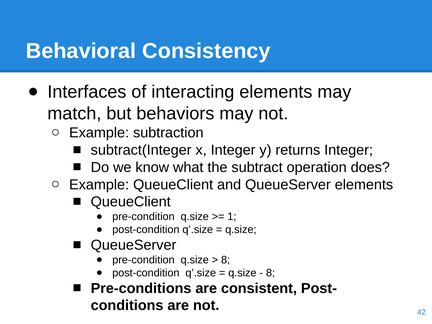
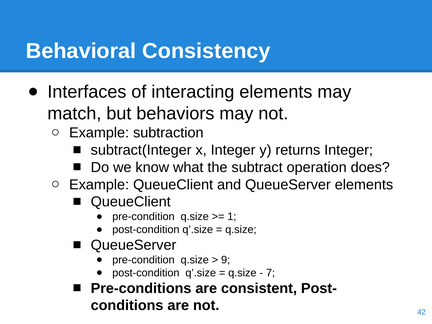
8 at (226, 260): 8 -> 9
8 at (271, 273): 8 -> 7
